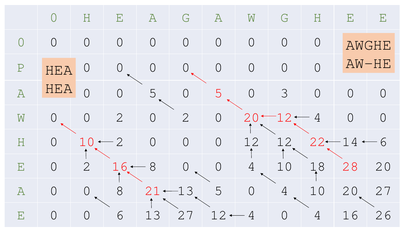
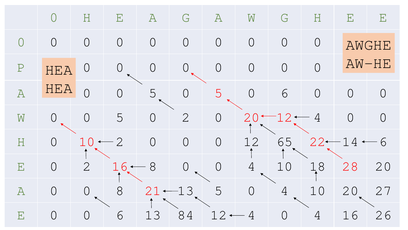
5 0 3: 3 -> 6
W 0 0 2: 2 -> 5
12 12: 12 -> 65
13 27: 27 -> 84
